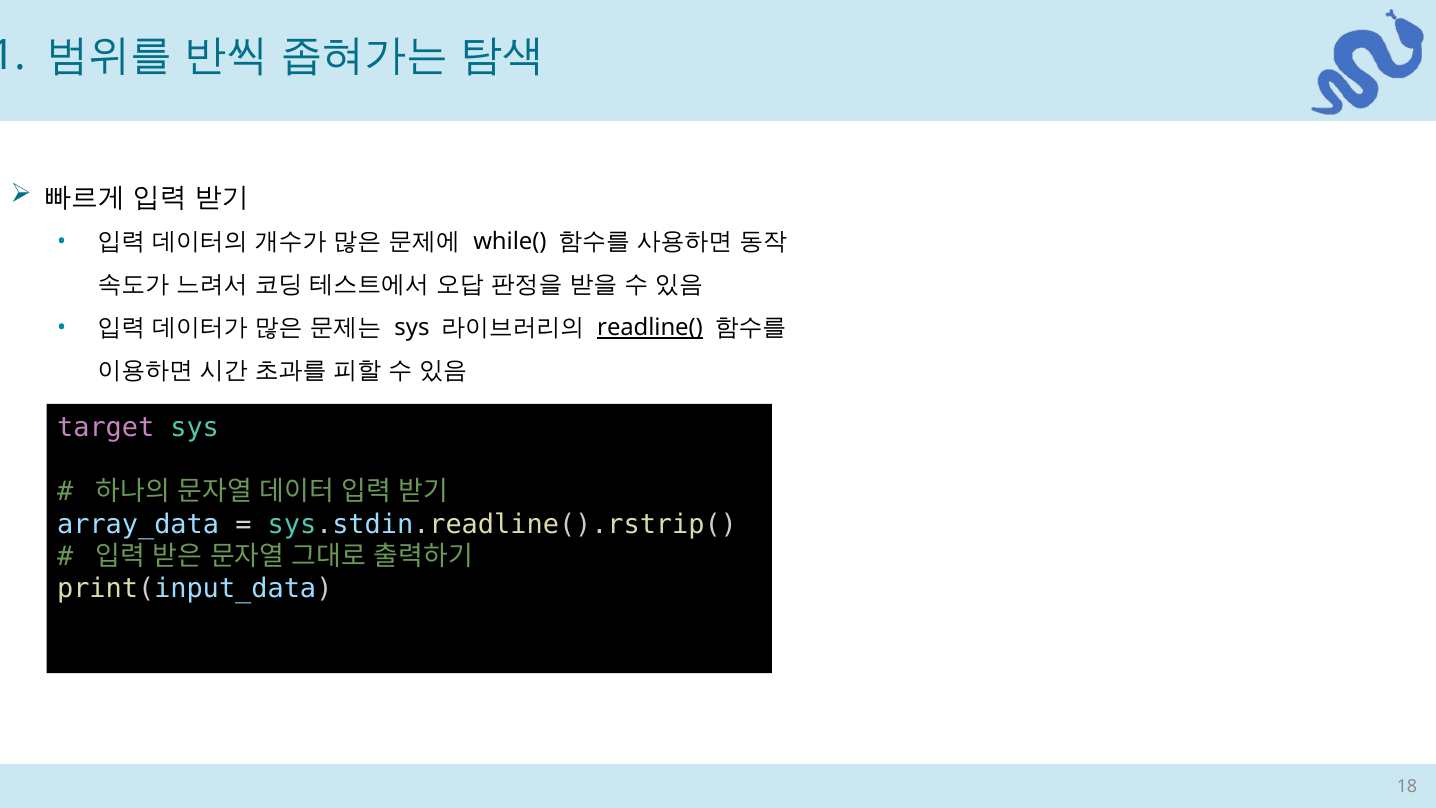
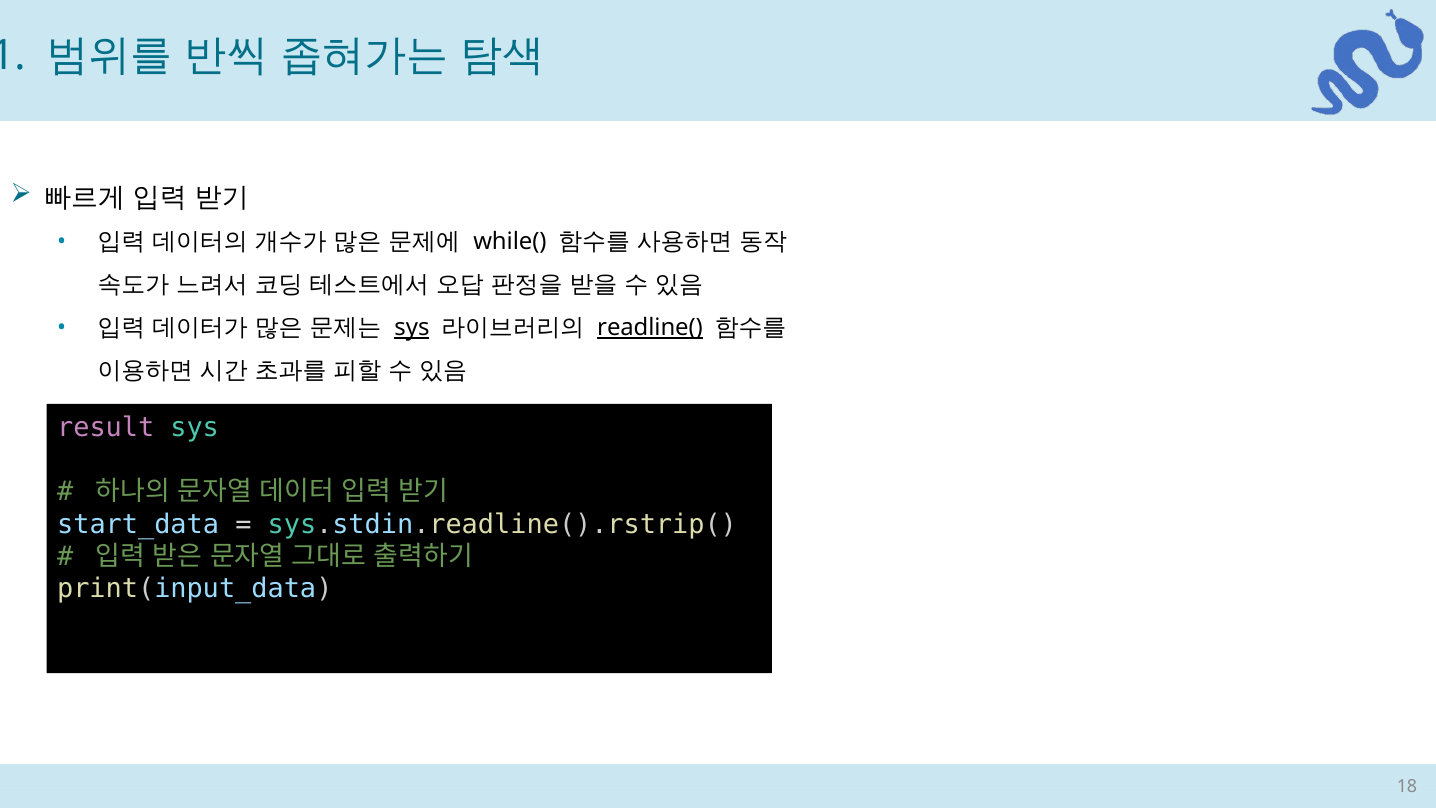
sys at (412, 328) underline: none -> present
target: target -> result
array_data: array_data -> start_data
